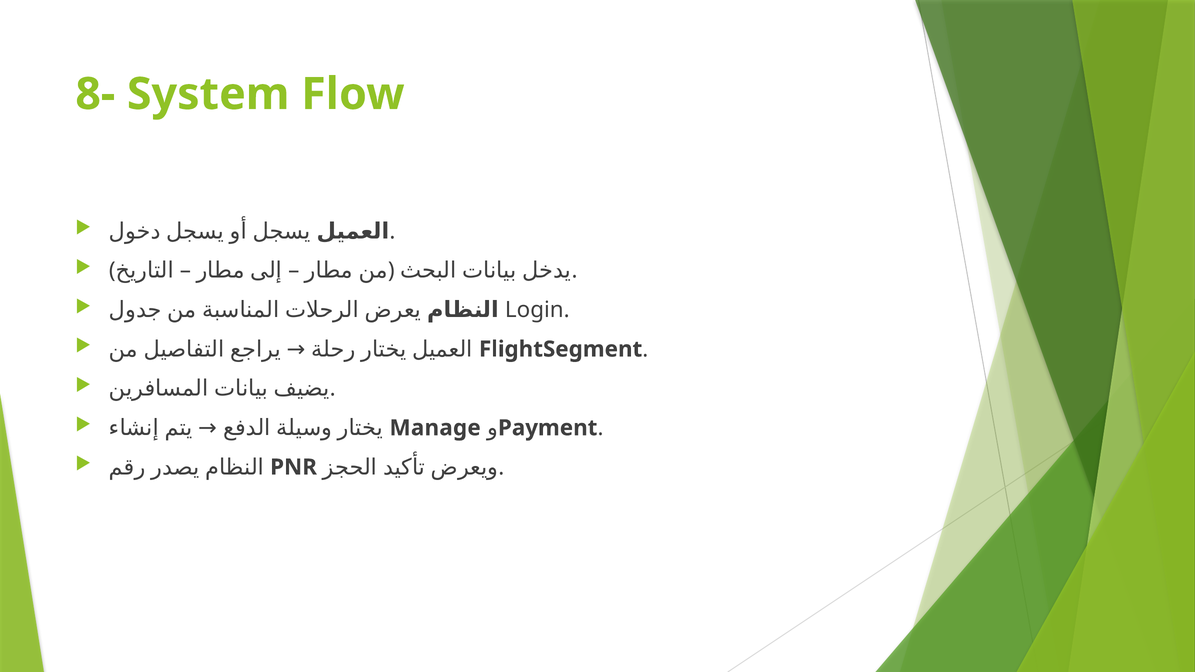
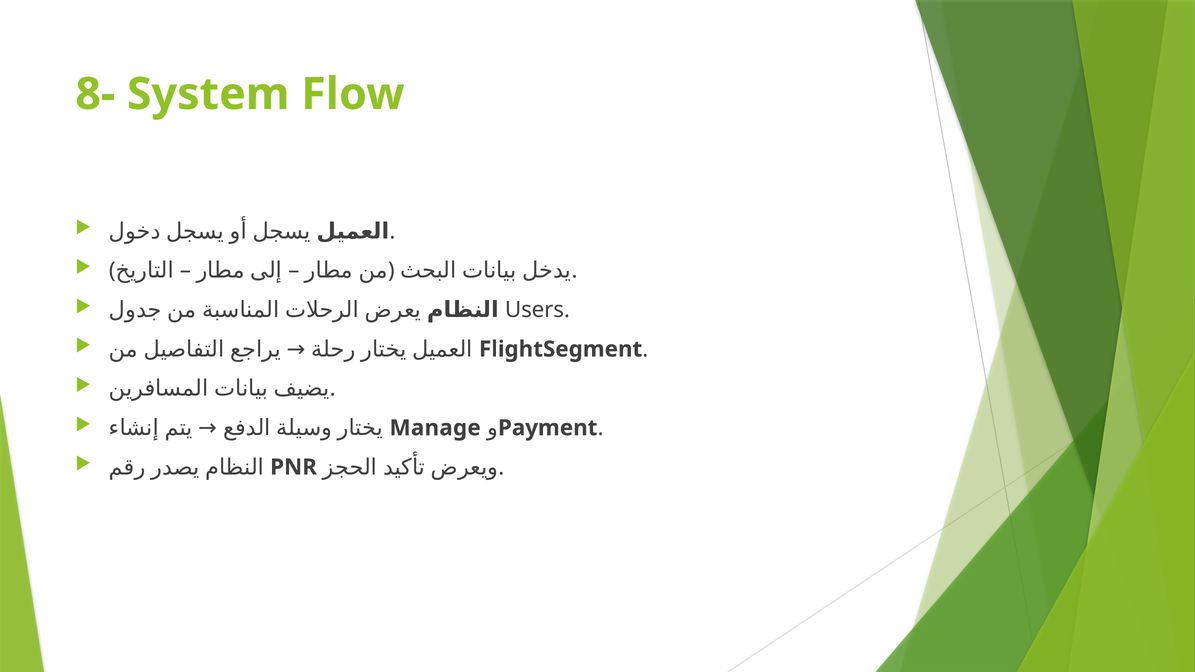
Login: Login -> Users
